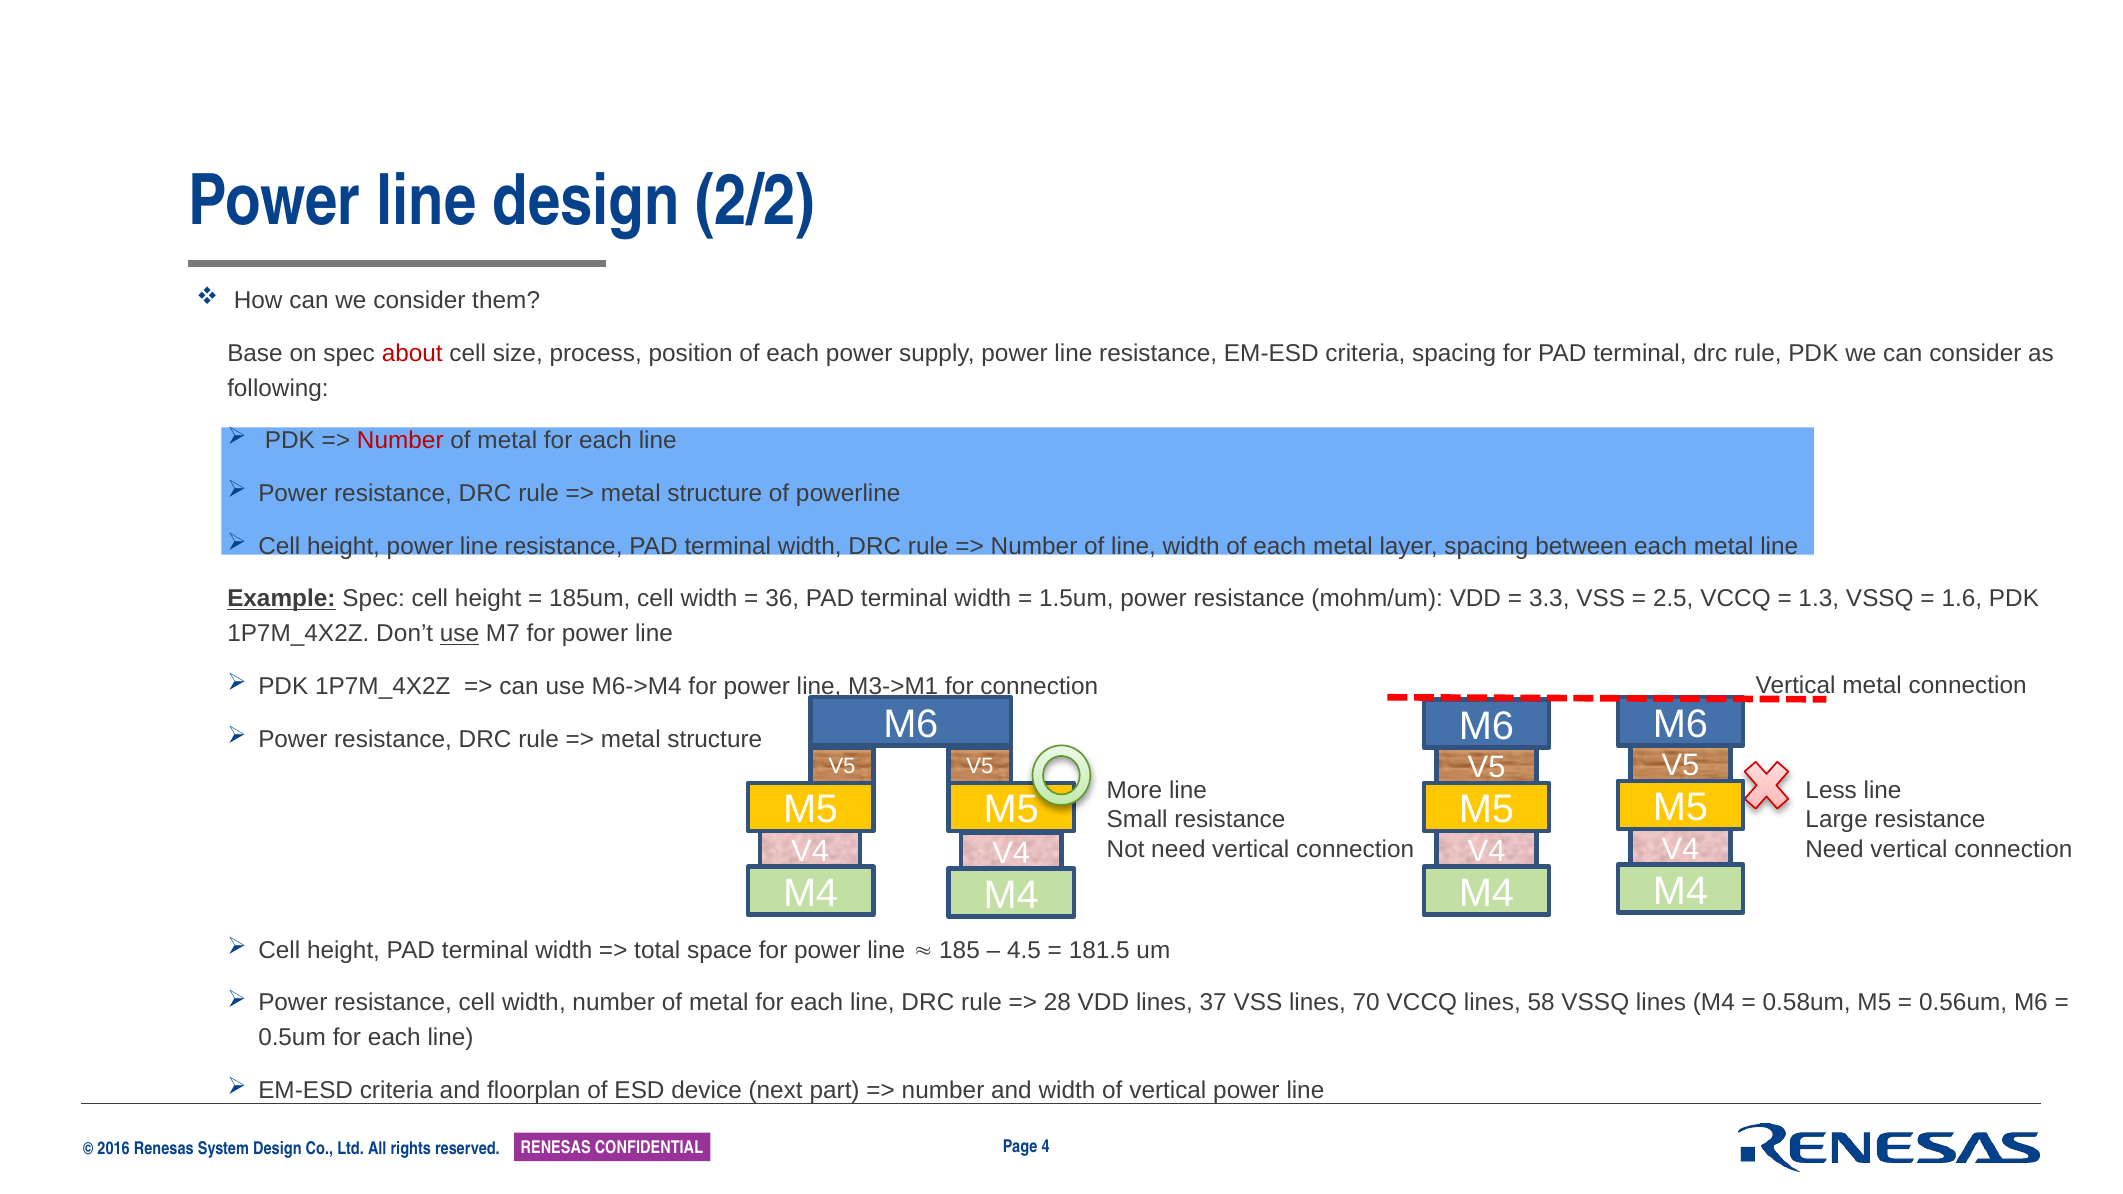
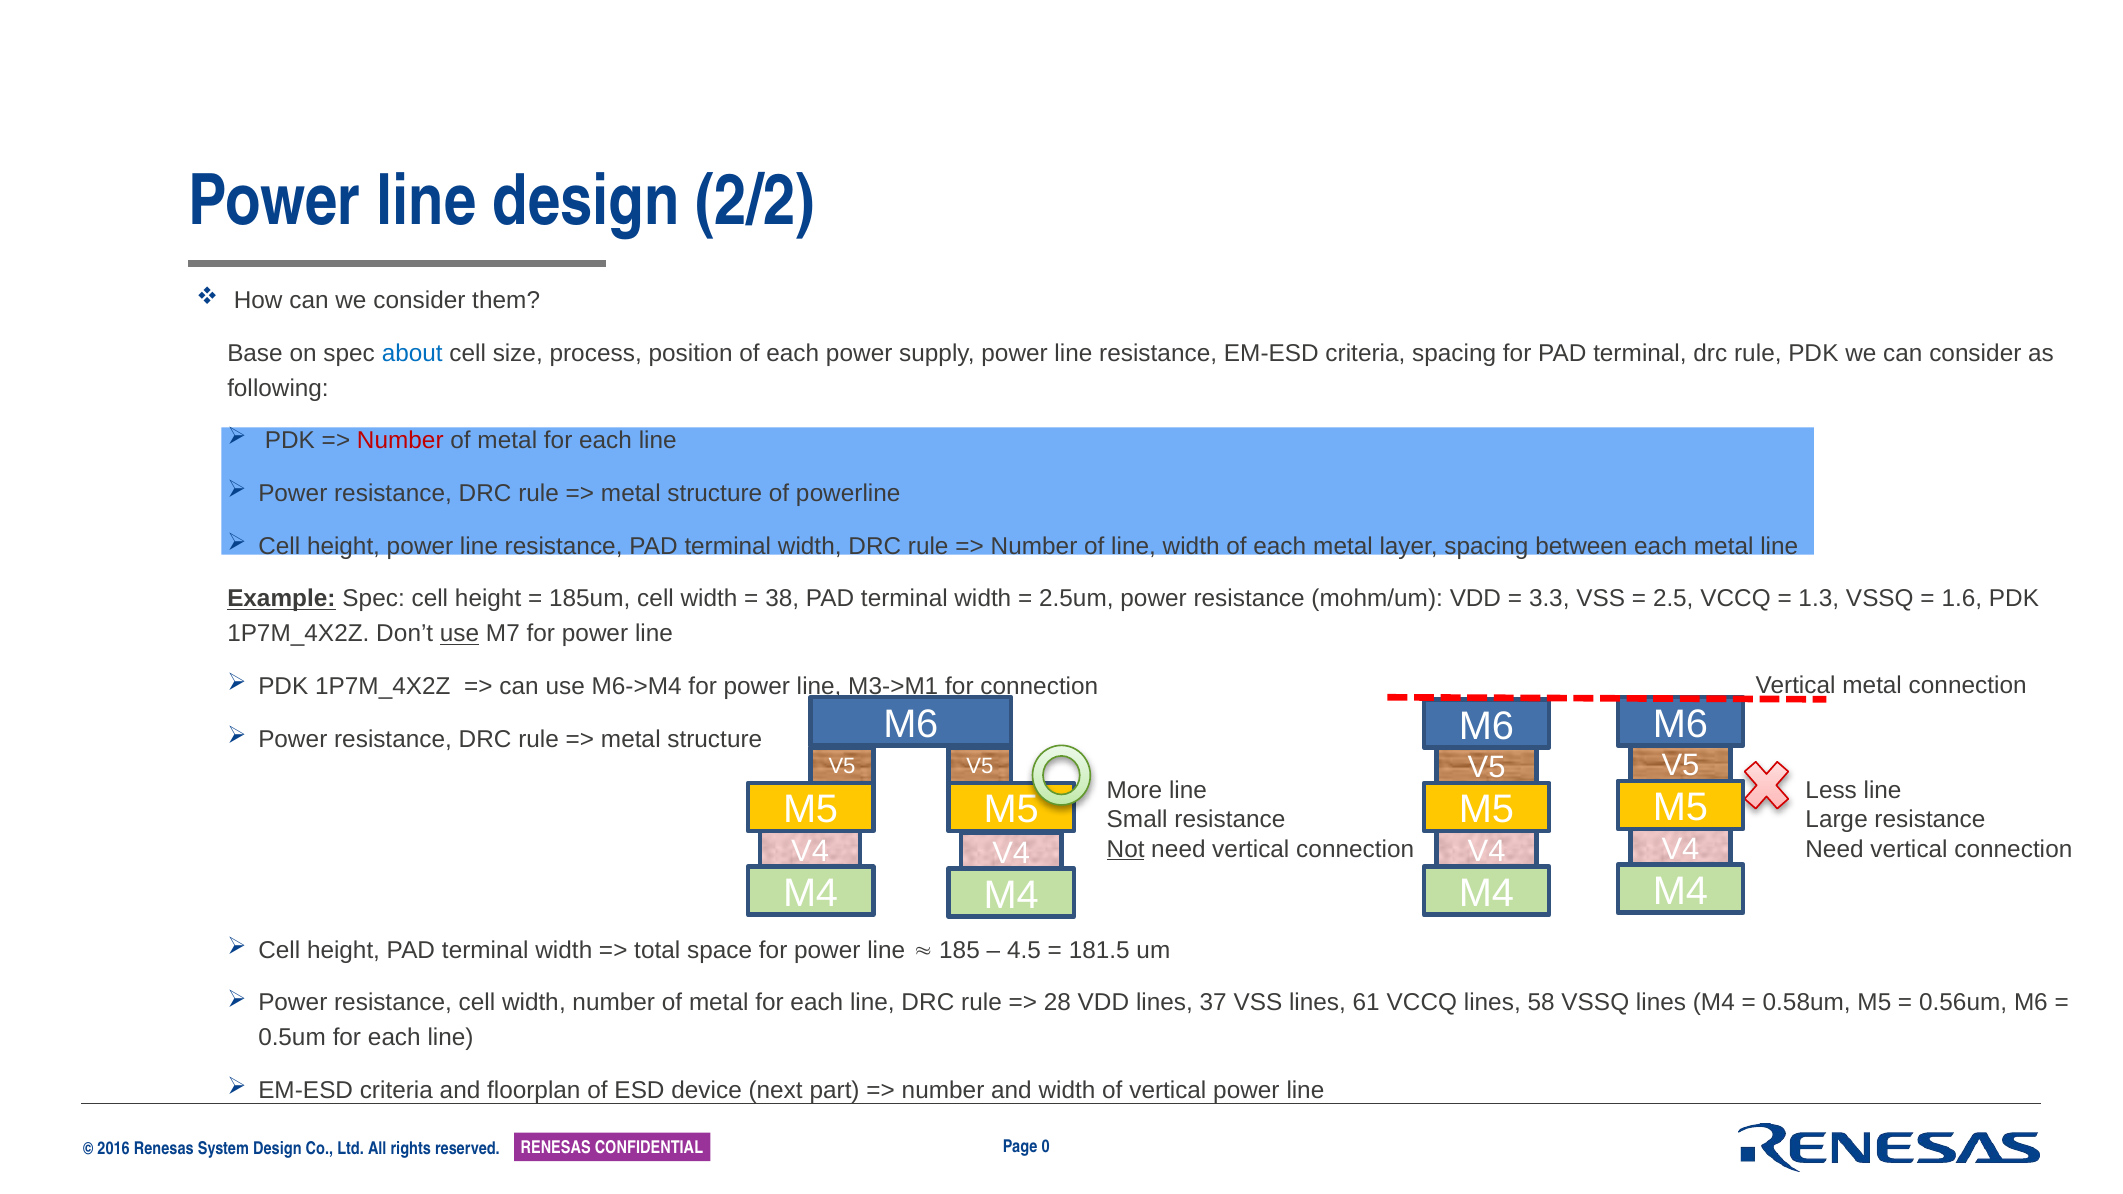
about colour: red -> blue
36: 36 -> 38
1.5um: 1.5um -> 2.5um
Not underline: none -> present
70: 70 -> 61
4: 4 -> 0
